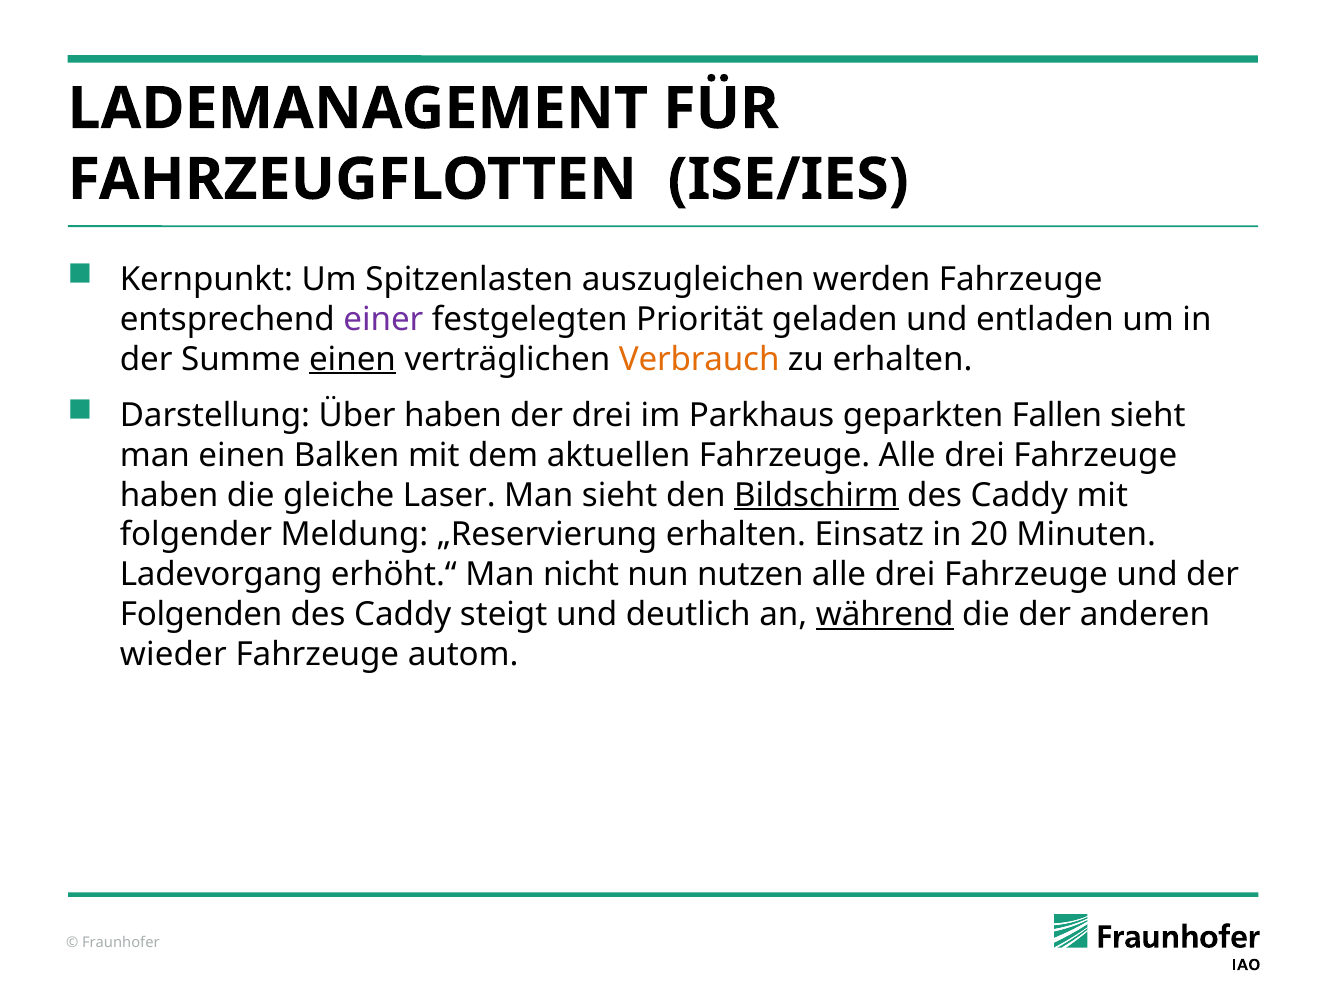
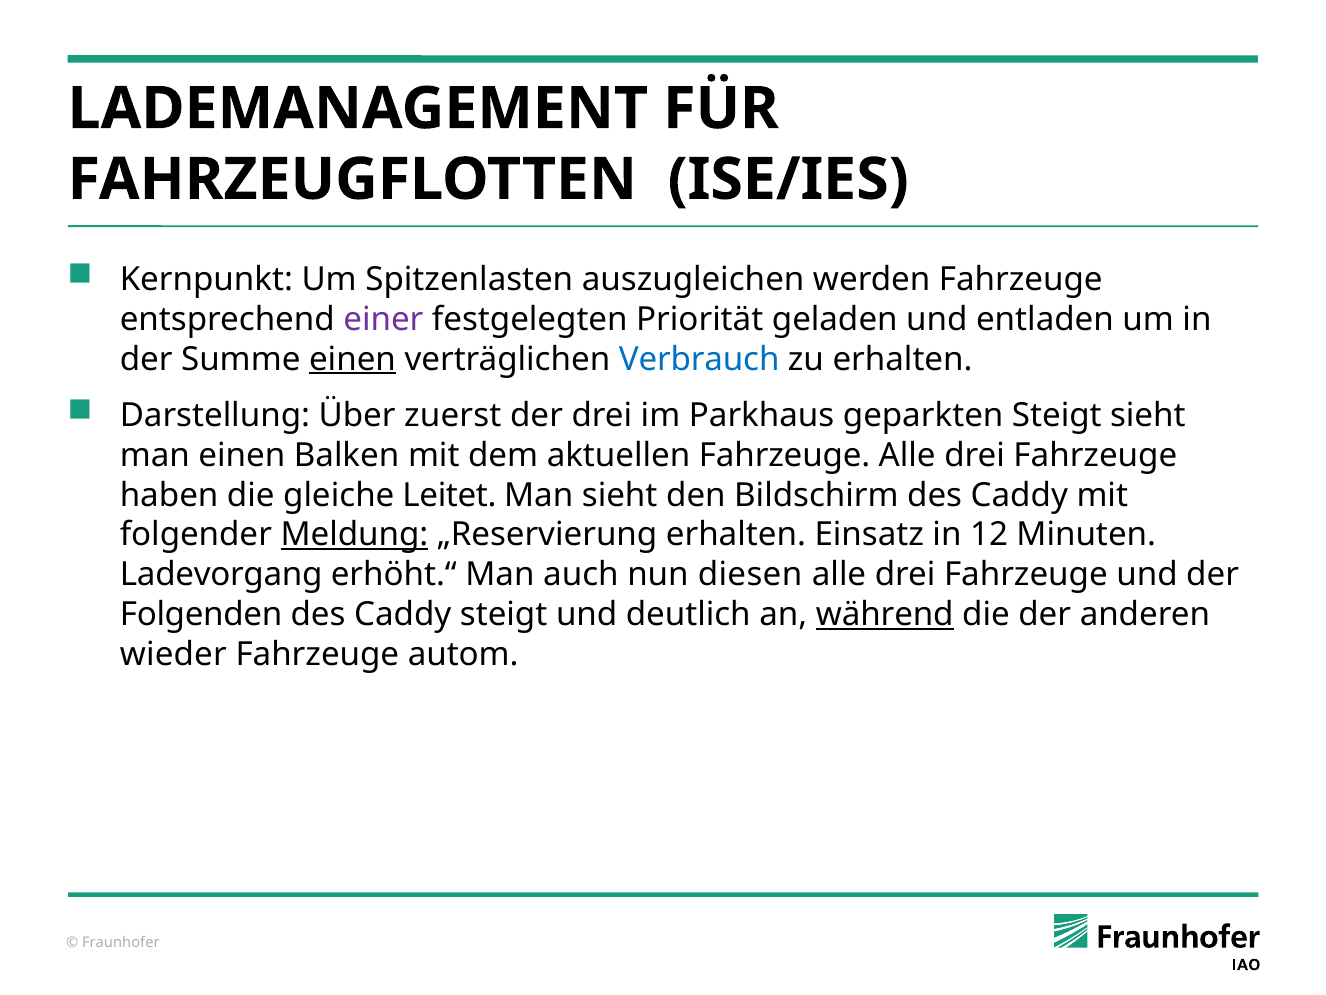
Verbrauch colour: orange -> blue
Über haben: haben -> zuerst
geparkten Fallen: Fallen -> Steigt
Laser: Laser -> Leitet
Bildschirm underline: present -> none
Meldung underline: none -> present
20: 20 -> 12
nicht: nicht -> auch
nutzen: nutzen -> diesen
